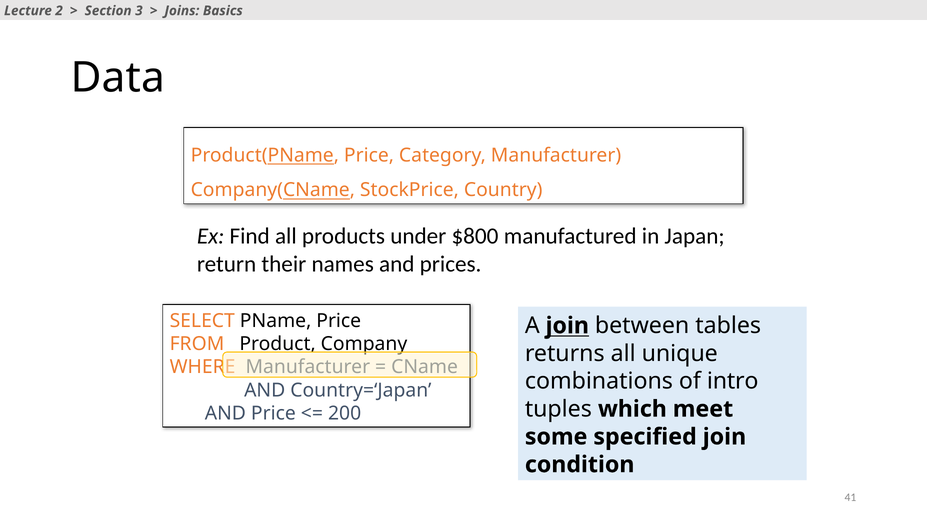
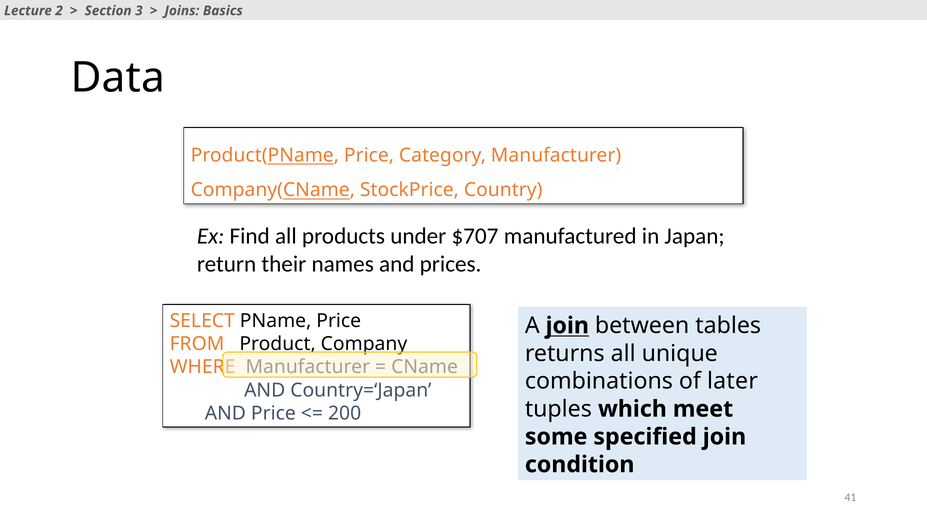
$800: $800 -> $707
intro: intro -> later
